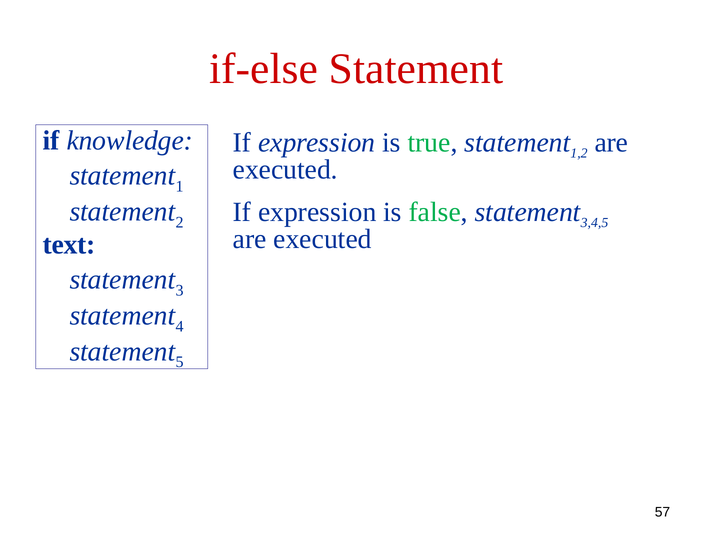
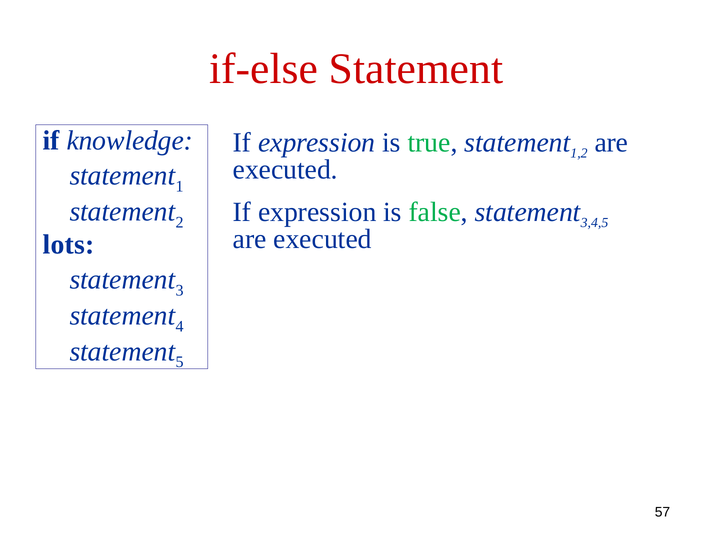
text: text -> lots
